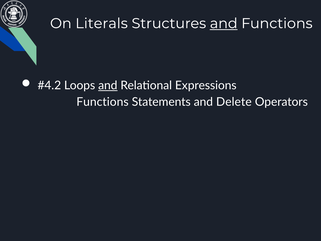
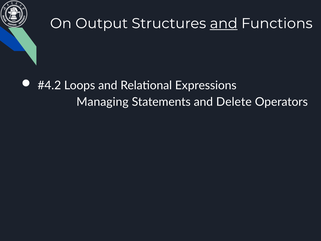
Literals: Literals -> Output
and at (108, 85) underline: present -> none
Functions at (102, 102): Functions -> Managing
